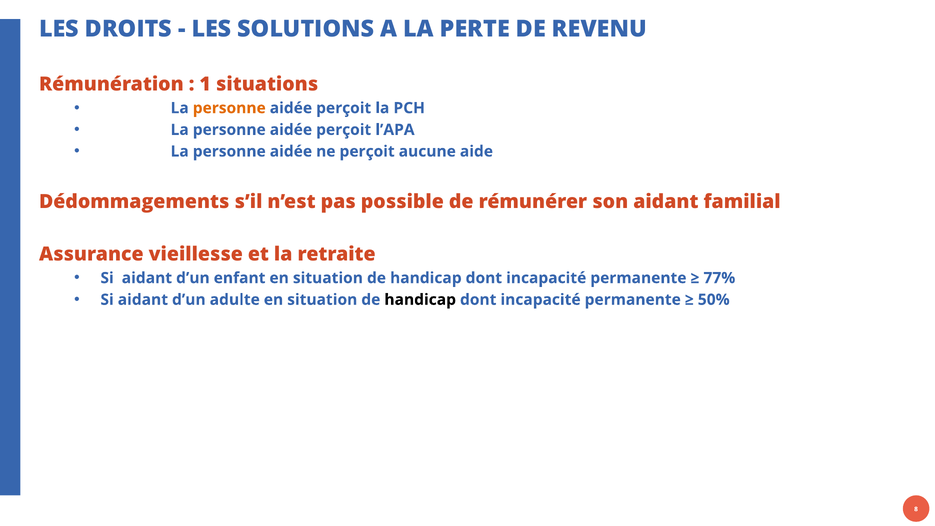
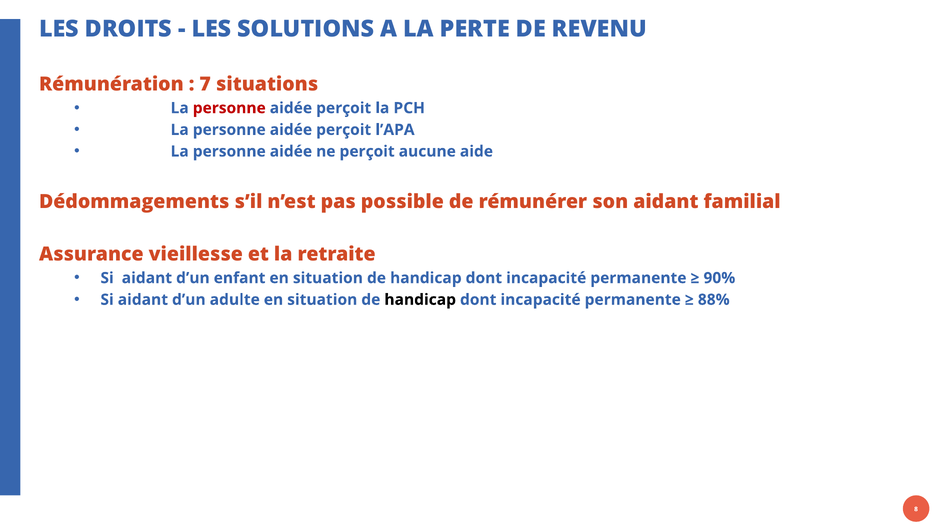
1: 1 -> 7
personne at (229, 108) colour: orange -> red
77%: 77% -> 90%
50%: 50% -> 88%
